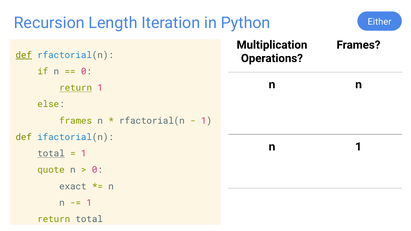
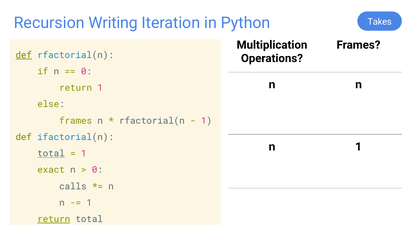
Length: Length -> Writing
Either: Either -> Takes
return at (76, 88) underline: present -> none
quote: quote -> exact
exact: exact -> calls
return at (54, 219) underline: none -> present
